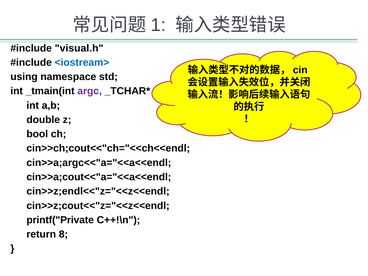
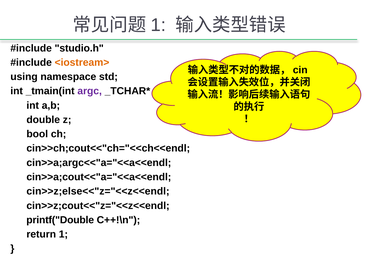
visual.h: visual.h -> studio.h
<iostream> colour: blue -> orange
cin>>z;endl<<"z="<<z<<endl: cin>>z;endl<<"z="<<z<<endl -> cin>>z;else<<"z="<<z<<endl
printf("Private: printf("Private -> printf("Double
return 8: 8 -> 1
